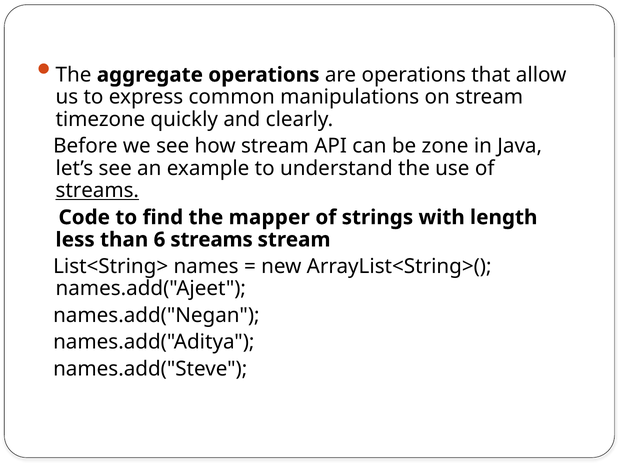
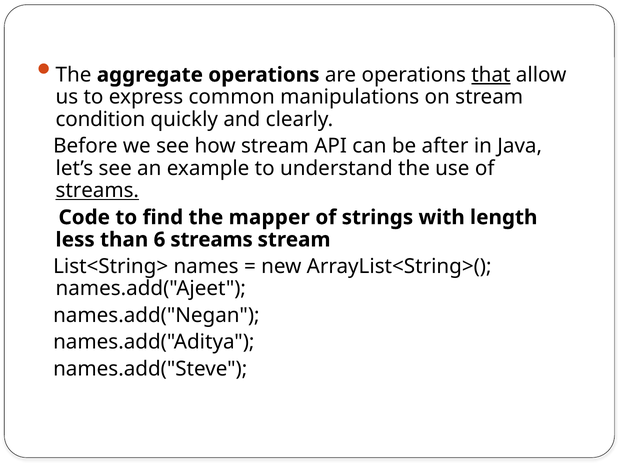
that underline: none -> present
timezone: timezone -> condition
zone: zone -> after
